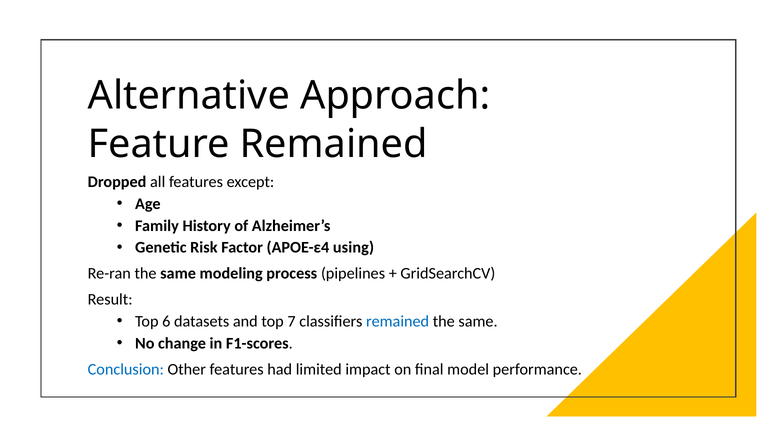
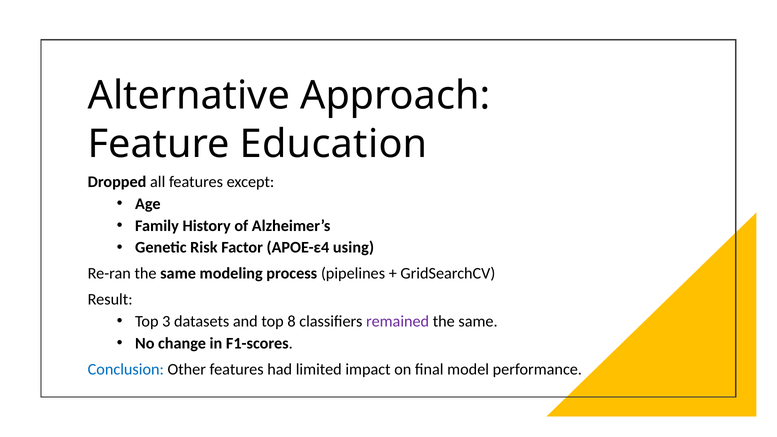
Feature Remained: Remained -> Education
6: 6 -> 3
7: 7 -> 8
remained at (398, 321) colour: blue -> purple
